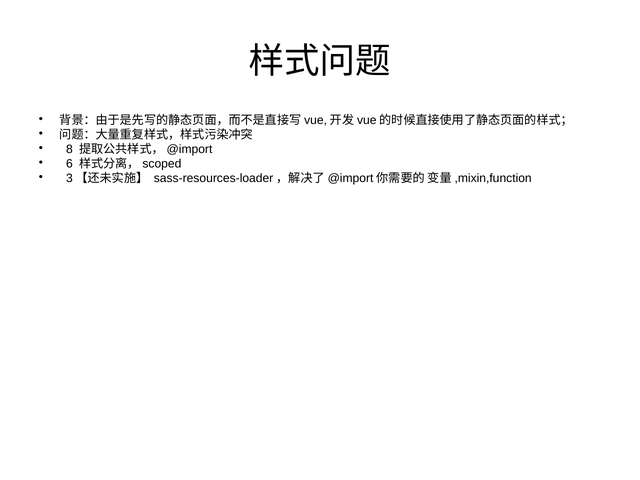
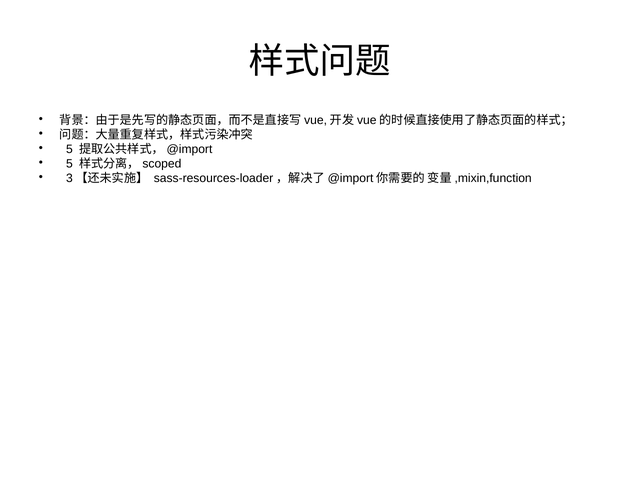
8 at (69, 149): 8 -> 5
6 at (69, 164): 6 -> 5
